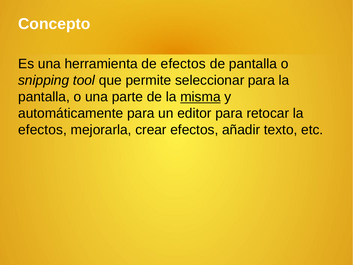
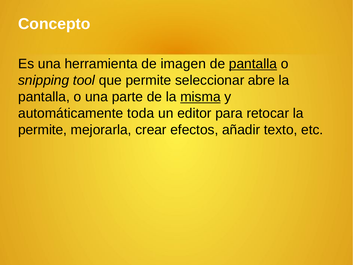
de efectos: efectos -> imagen
pantalla at (253, 64) underline: none -> present
seleccionar para: para -> abre
automáticamente para: para -> toda
efectos at (42, 130): efectos -> permite
